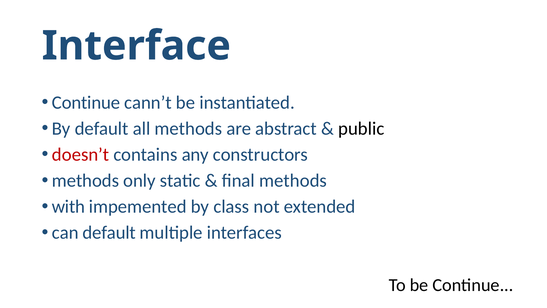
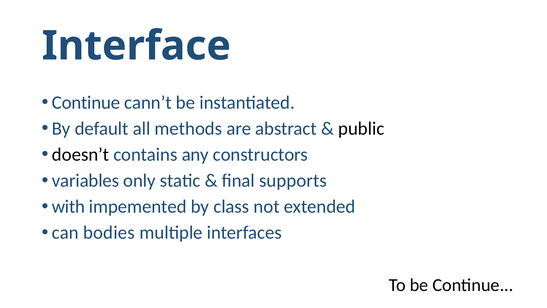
doesn’t colour: red -> black
methods at (86, 180): methods -> variables
final methods: methods -> supports
can default: default -> bodies
